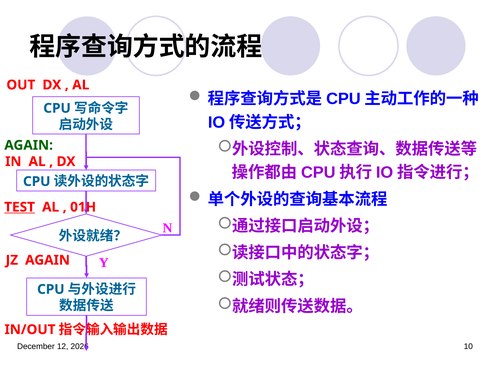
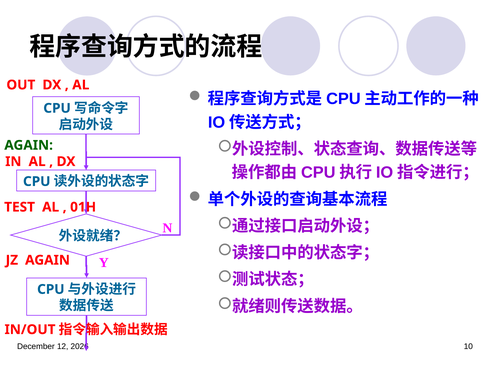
TEST underline: present -> none
